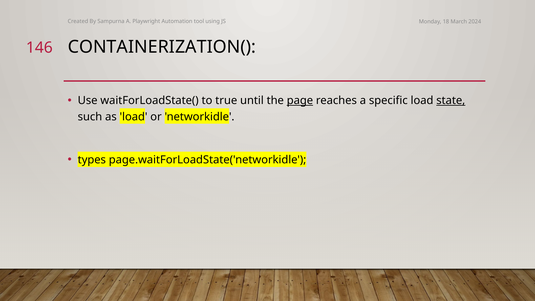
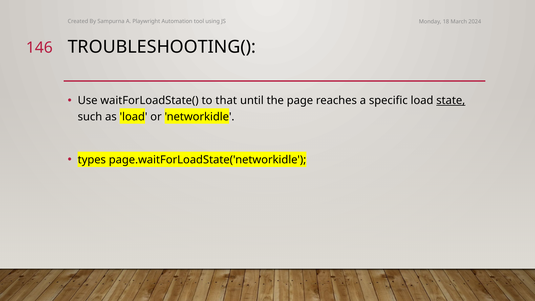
CONTAINERIZATION(: CONTAINERIZATION( -> TROUBLESHOOTING(
true: true -> that
page underline: present -> none
